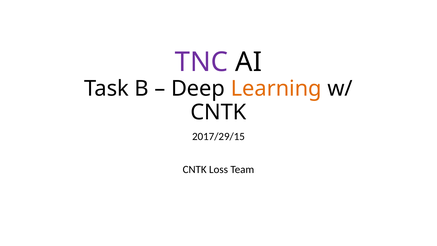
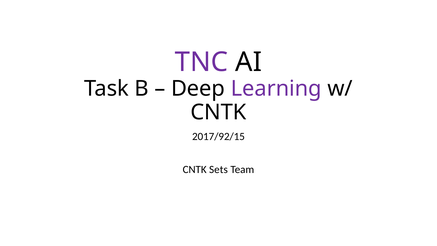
Learning colour: orange -> purple
2017/29/15: 2017/29/15 -> 2017/92/15
Loss: Loss -> Sets
